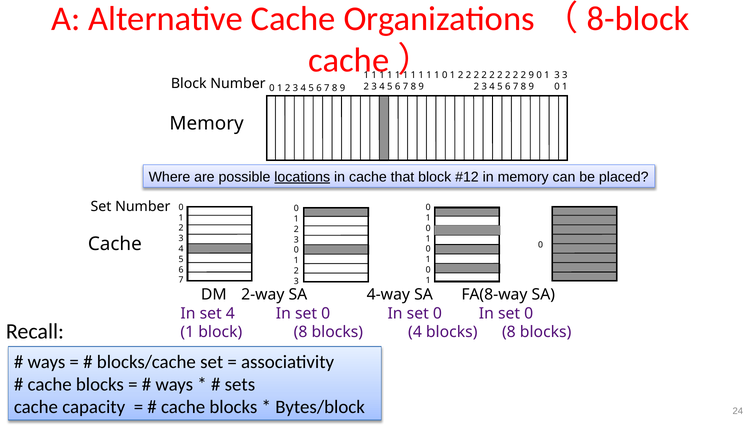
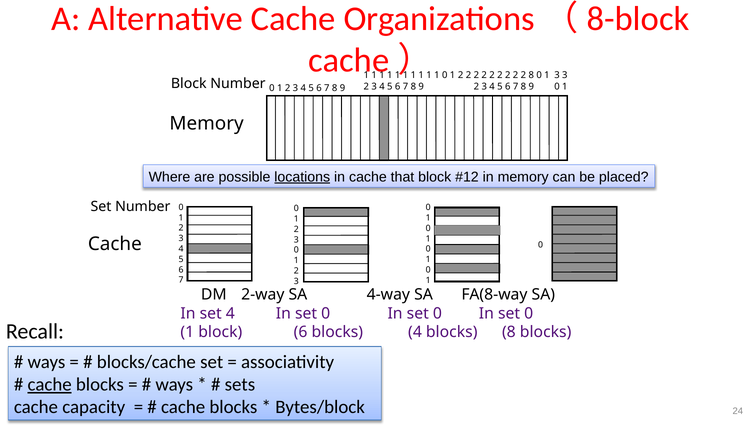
2 9: 9 -> 8
block 8: 8 -> 6
cache at (50, 384) underline: none -> present
